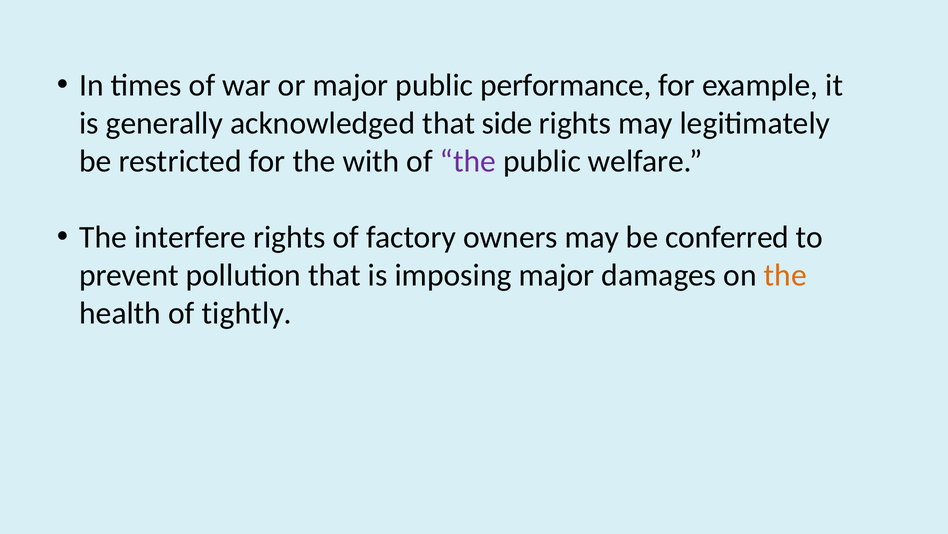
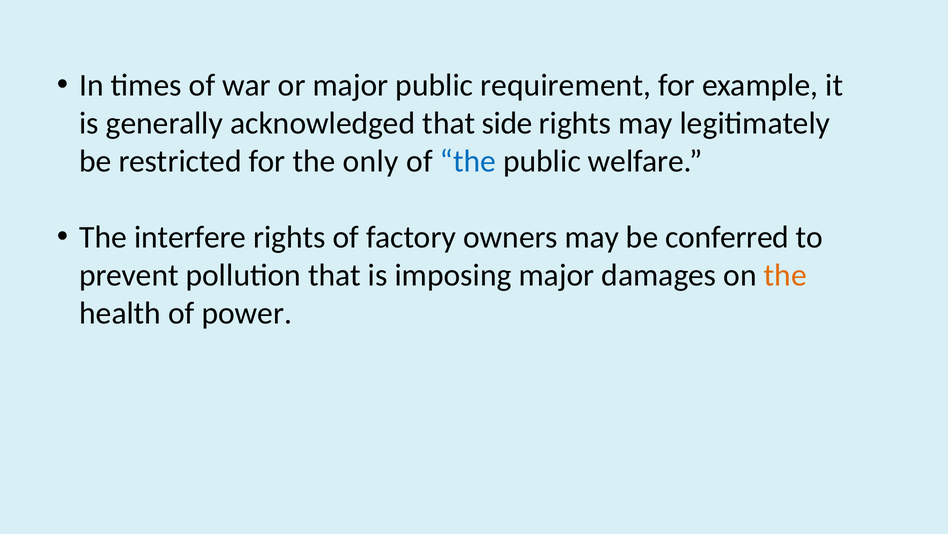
performance: performance -> requirement
with: with -> only
the at (468, 161) colour: purple -> blue
tightly: tightly -> power
